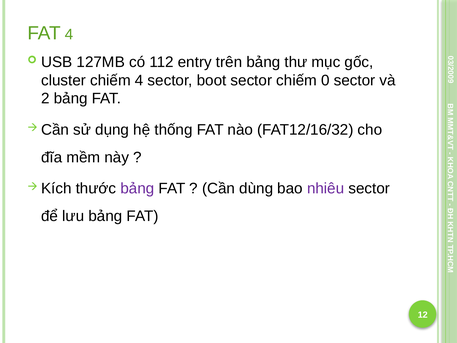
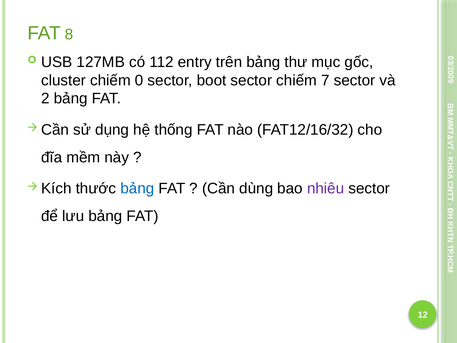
FAT 4: 4 -> 8
chiếm 4: 4 -> 0
chiếm 0: 0 -> 7
bảng at (137, 188) colour: purple -> blue
